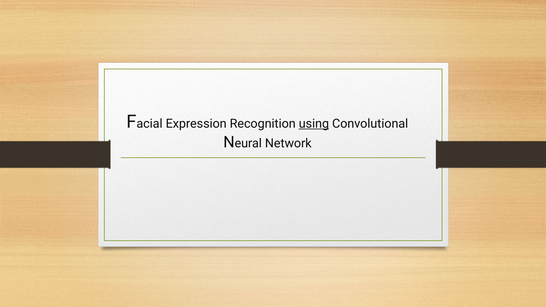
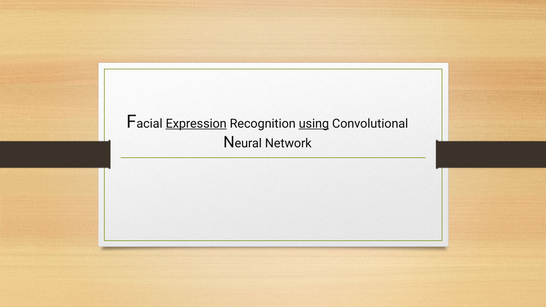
Expression underline: none -> present
